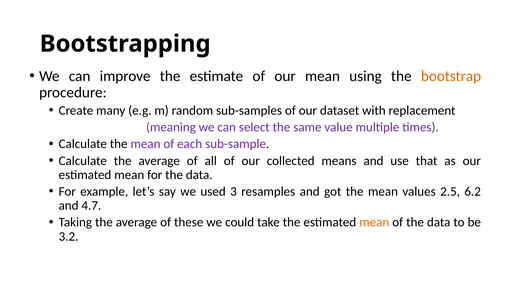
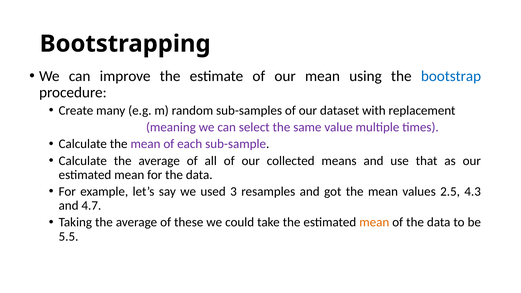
bootstrap colour: orange -> blue
6.2: 6.2 -> 4.3
3.2: 3.2 -> 5.5
